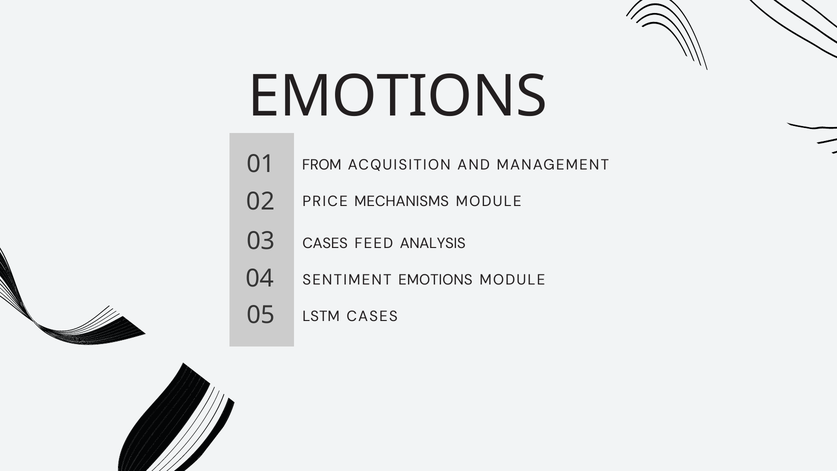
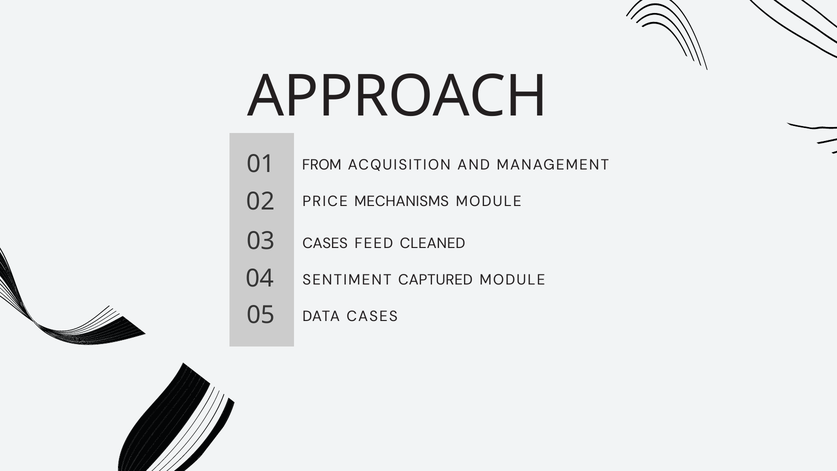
EMOTIONS at (398, 97): EMOTIONS -> APPROACH
ANALYSIS: ANALYSIS -> CLEANED
SENTIMENT EMOTIONS: EMOTIONS -> CAPTURED
LSTM: LSTM -> DATA
